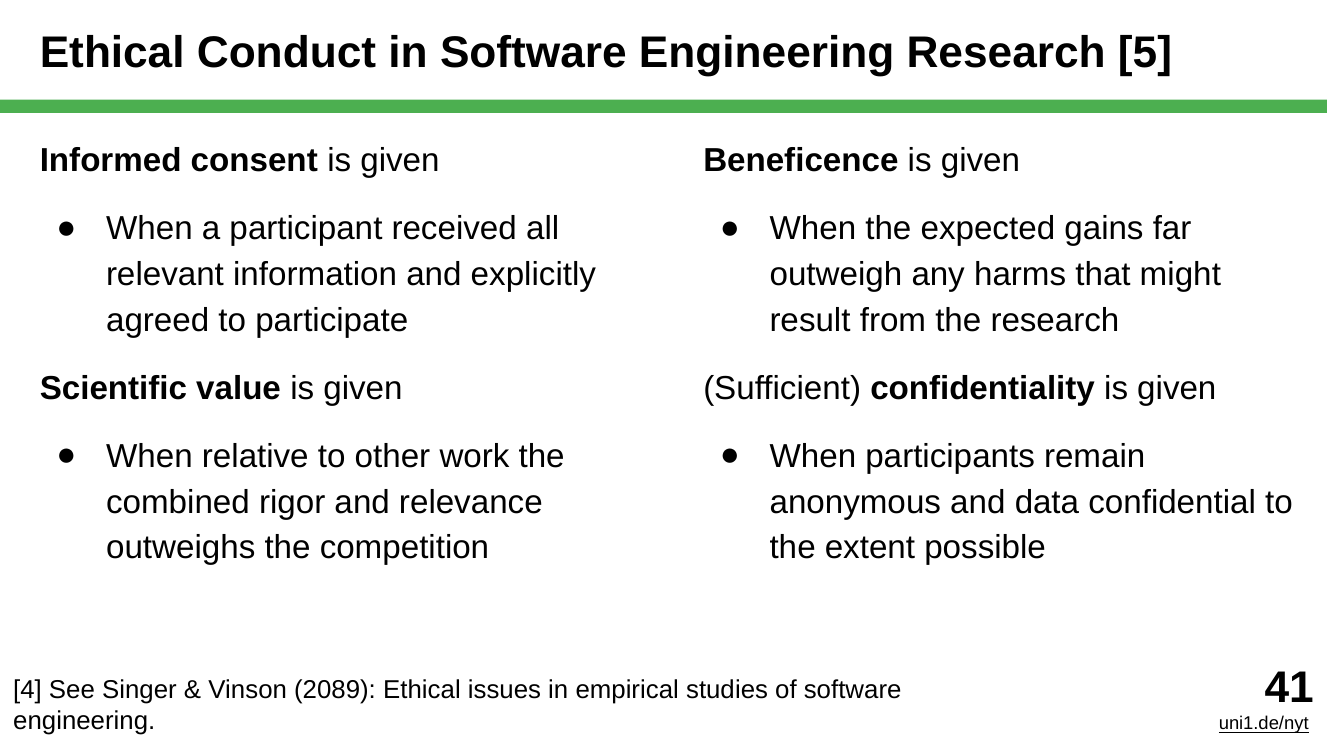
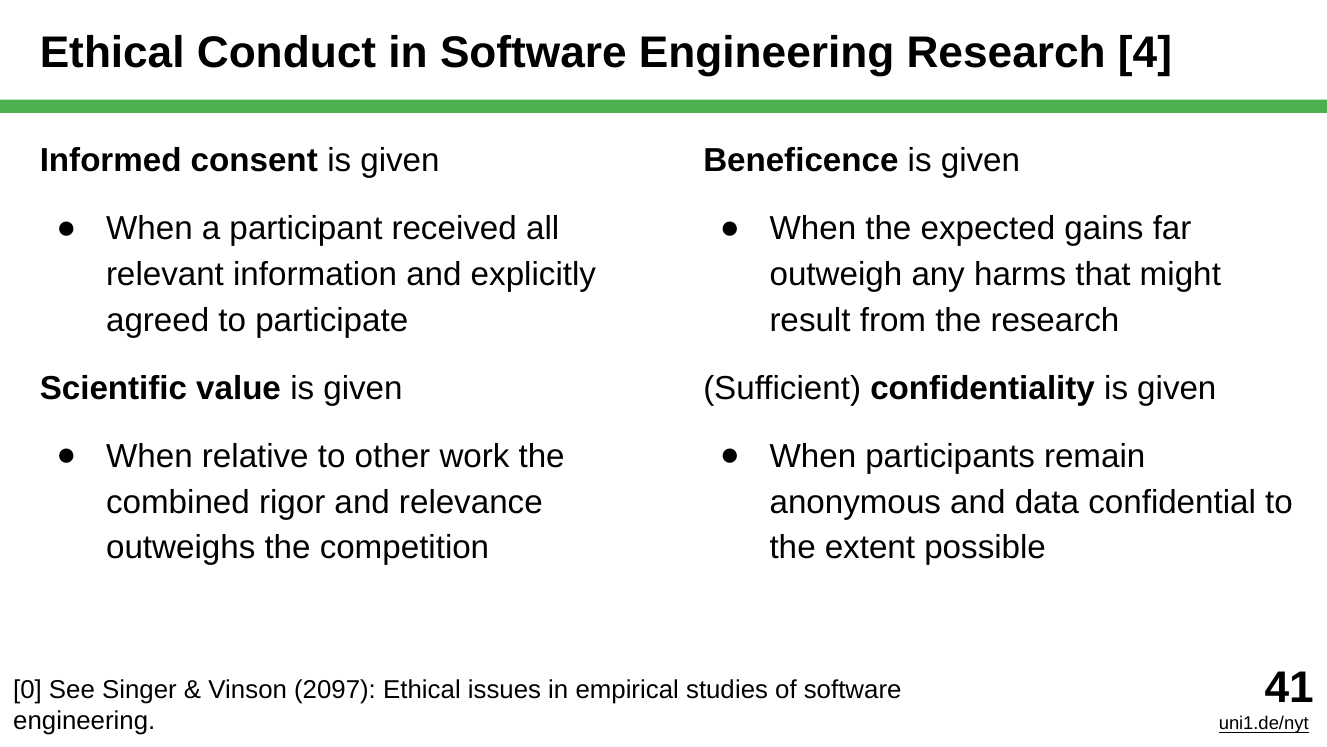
5: 5 -> 4
4: 4 -> 0
2089: 2089 -> 2097
